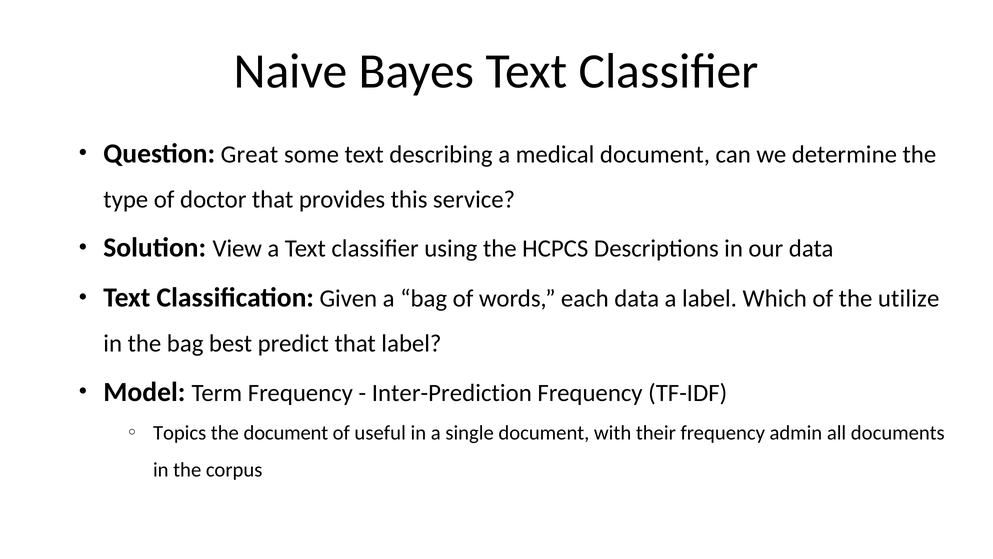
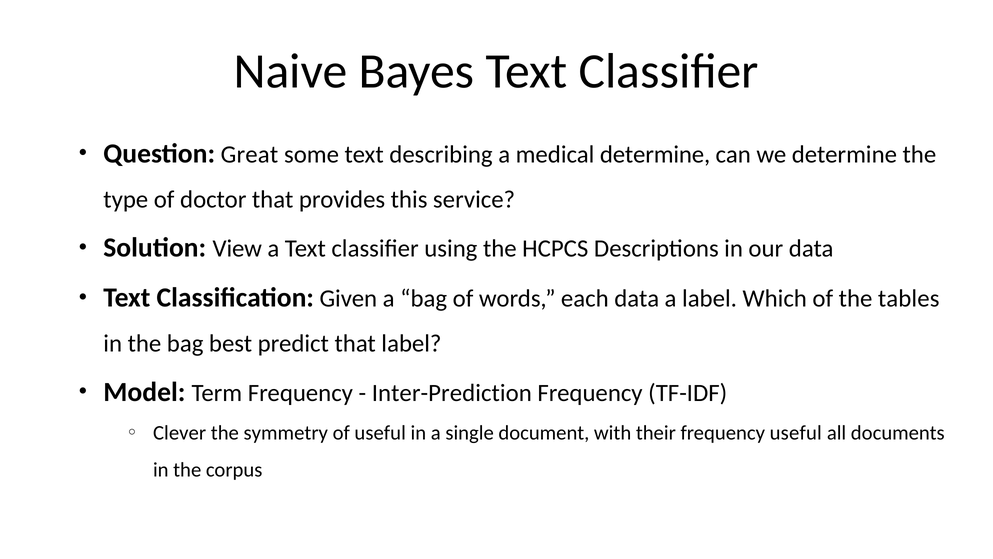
medical document: document -> determine
utilize: utilize -> tables
Topics: Topics -> Clever
the document: document -> symmetry
frequency admin: admin -> useful
